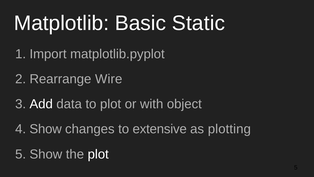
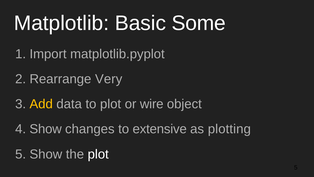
Static: Static -> Some
Wire: Wire -> Very
Add colour: white -> yellow
with: with -> wire
